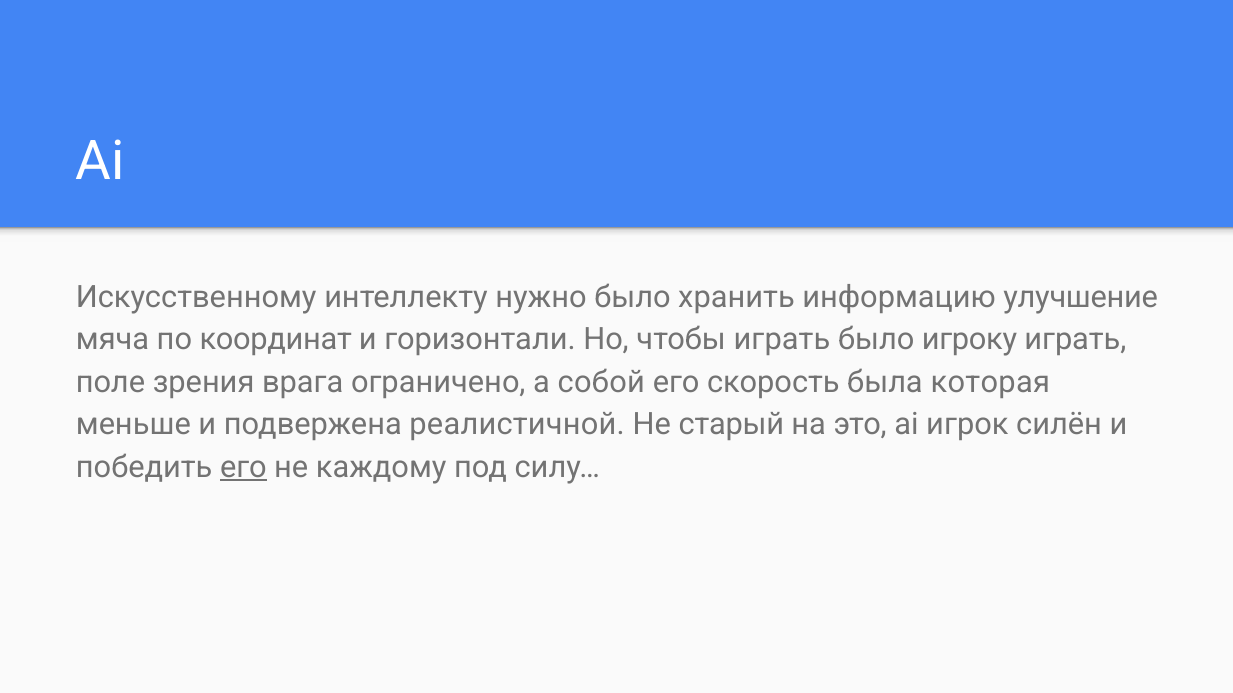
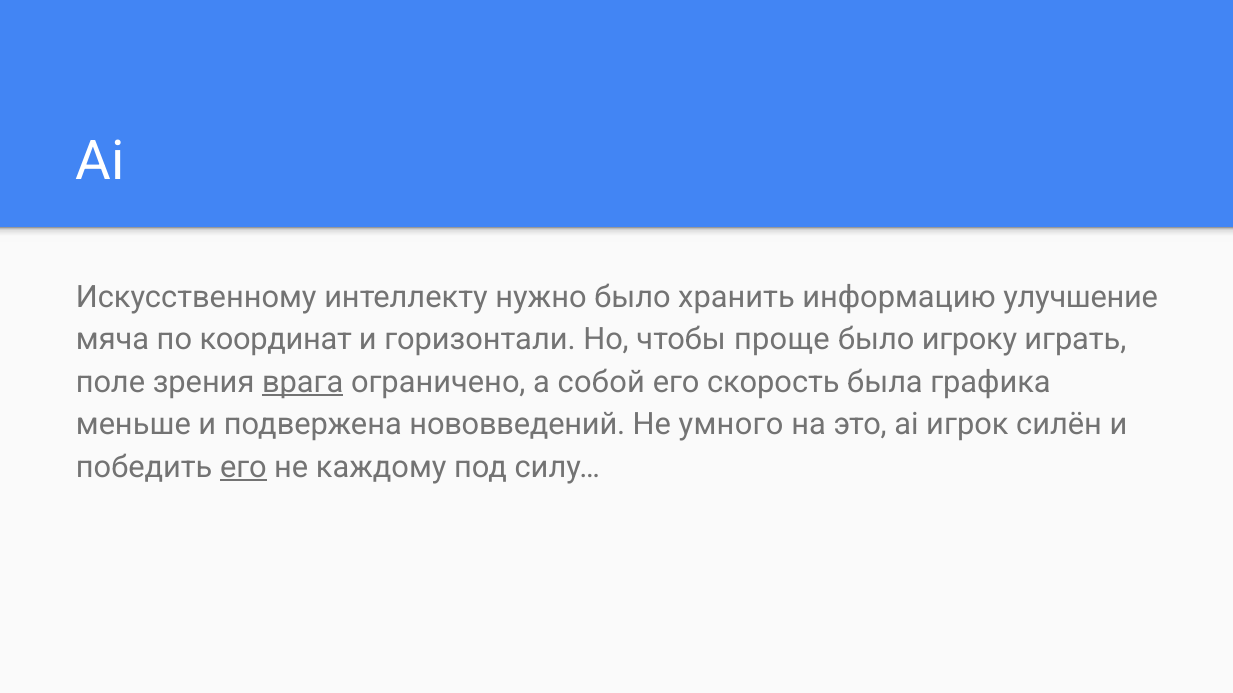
чтобы играть: играть -> проще
врага underline: none -> present
которая: которая -> графика
реалистичной: реалистичной -> нововведений
старый: старый -> умного
